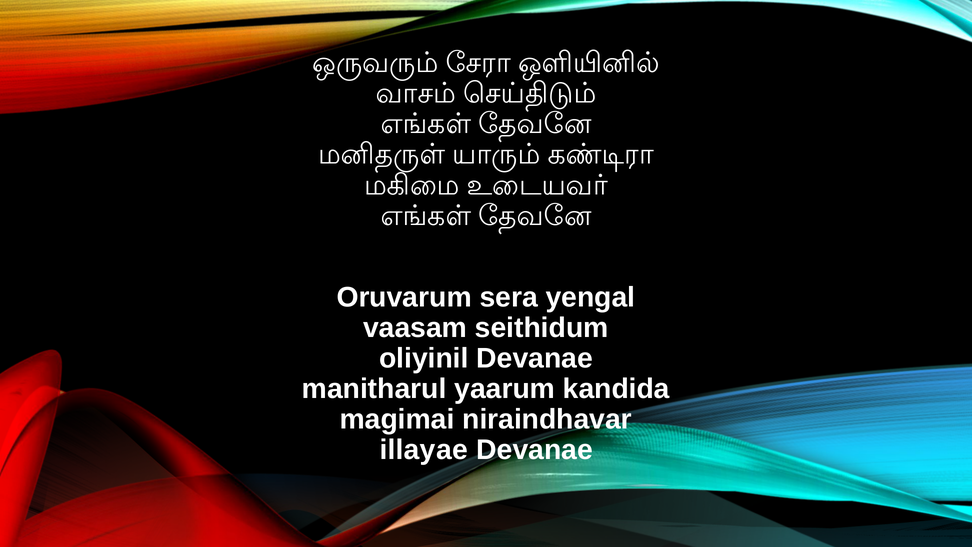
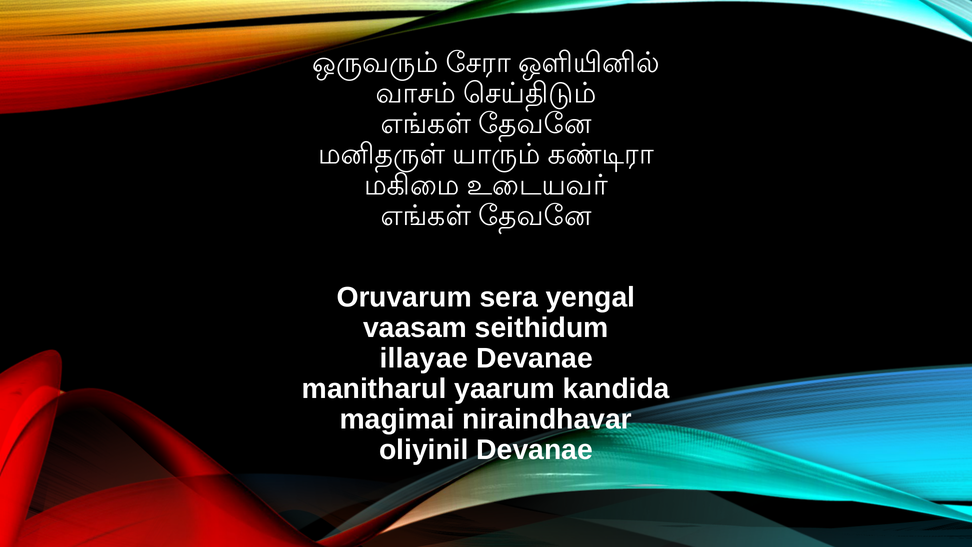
oliyinil: oliyinil -> illayae
illayae: illayae -> oliyinil
